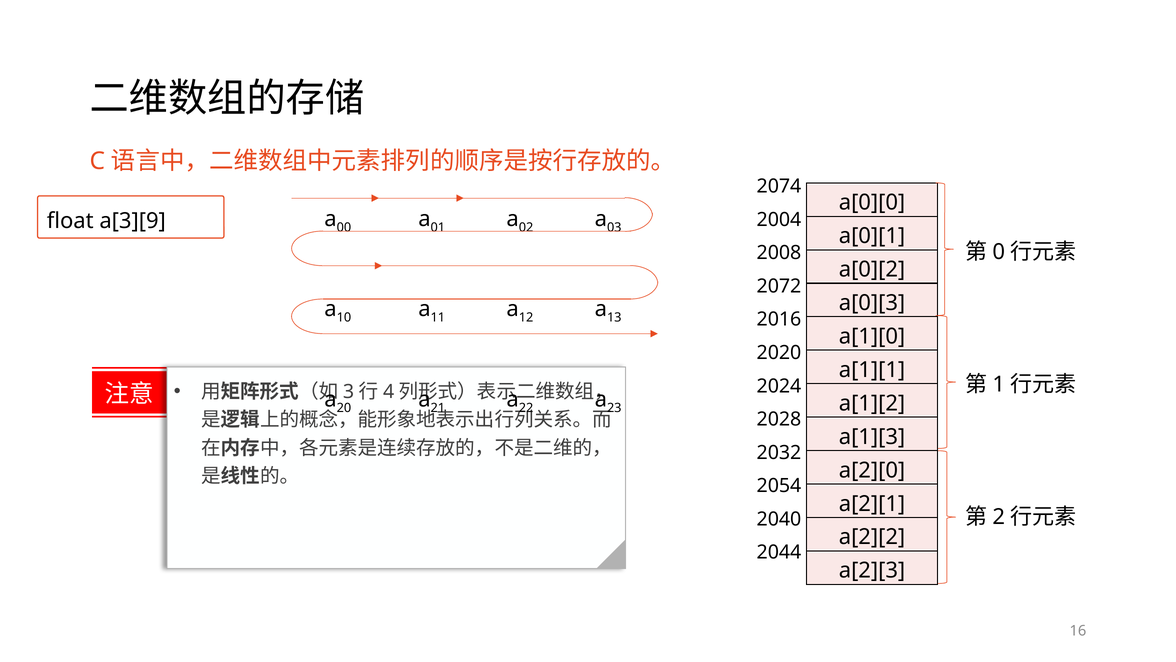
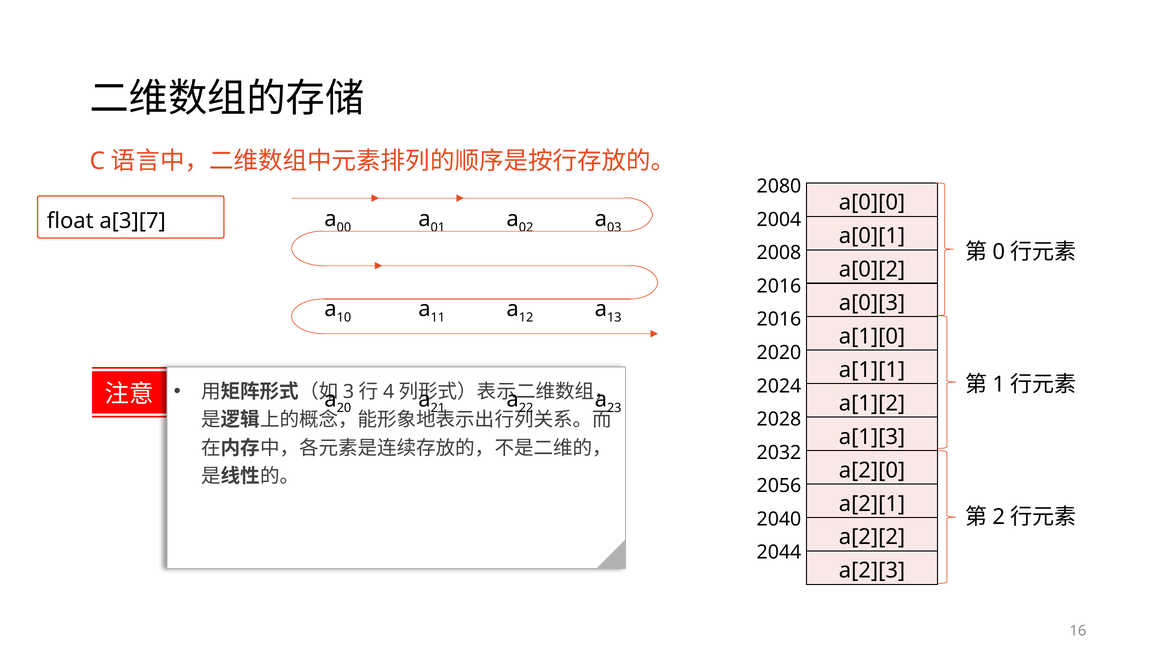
2074: 2074 -> 2080
a[3][9: a[3][9 -> a[3][7
2072 at (779, 286): 2072 -> 2016
2054: 2054 -> 2056
